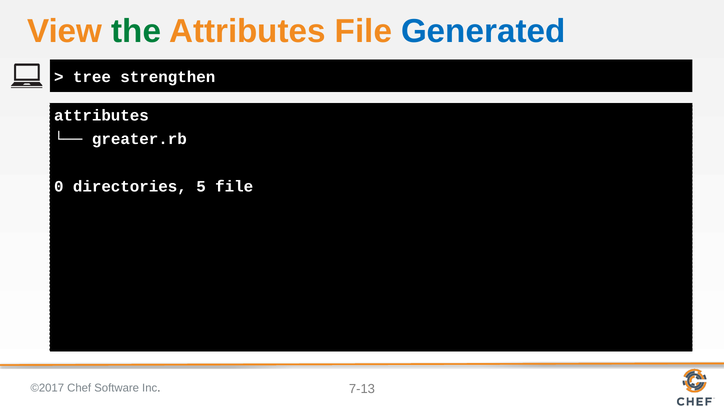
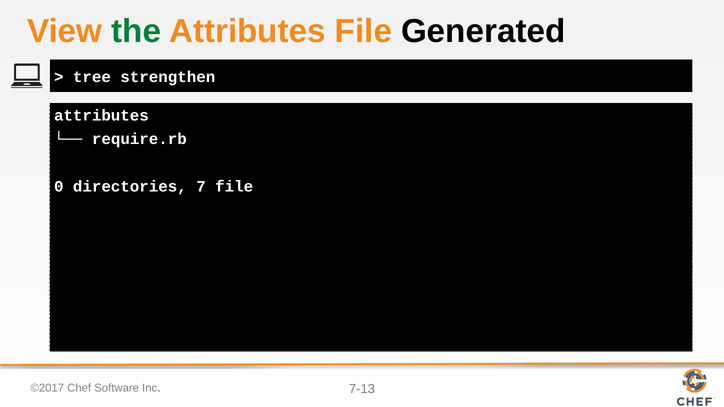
Generated colour: blue -> black
greater.rb: greater.rb -> require.rb
5: 5 -> 7
